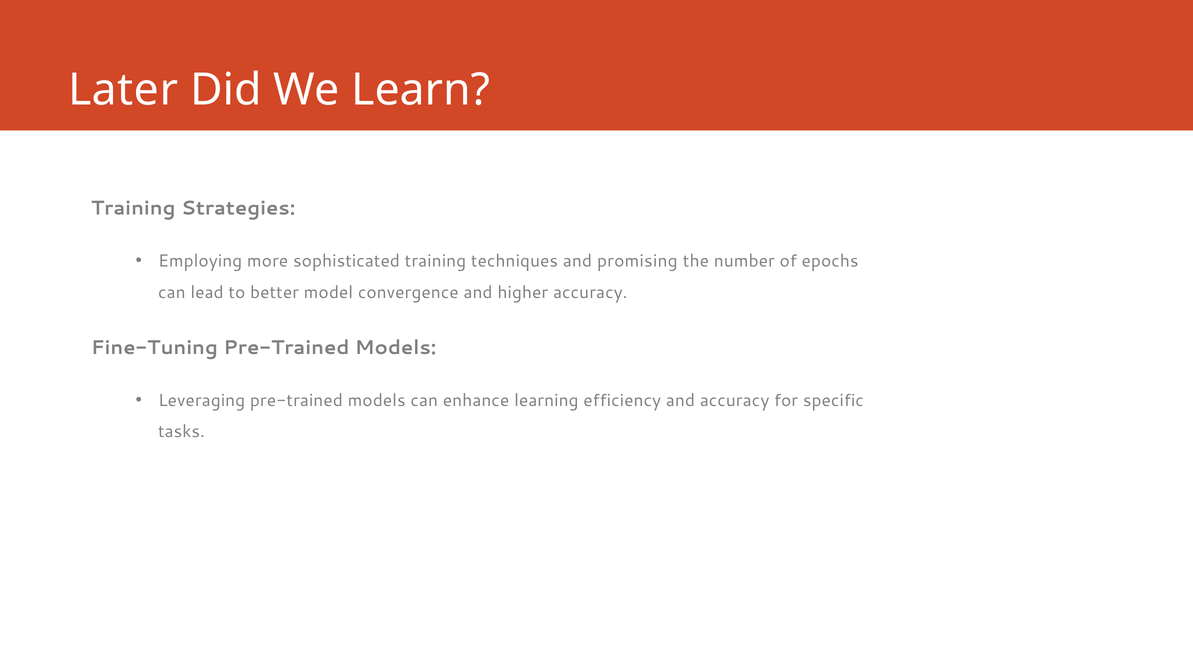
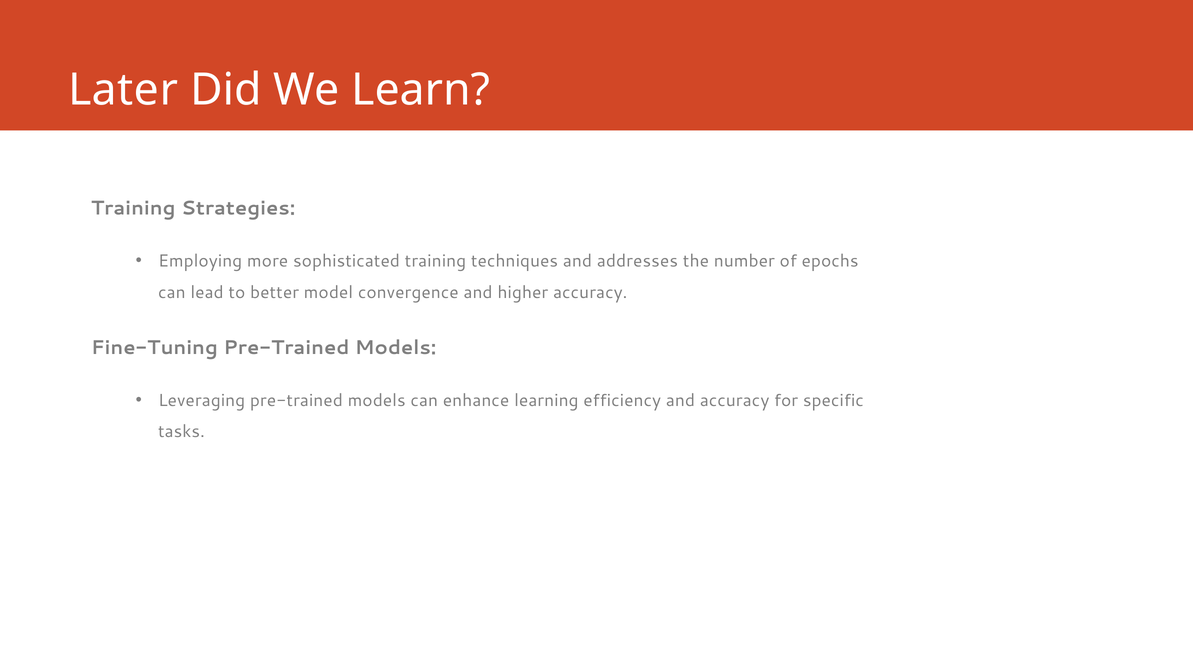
promising: promising -> addresses
